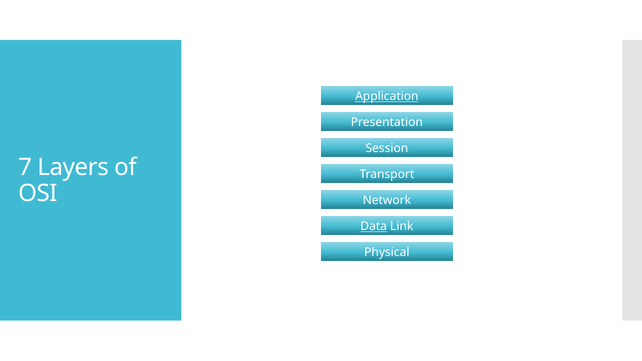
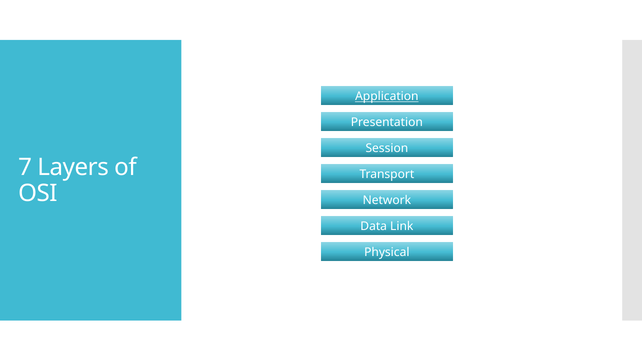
Data underline: present -> none
